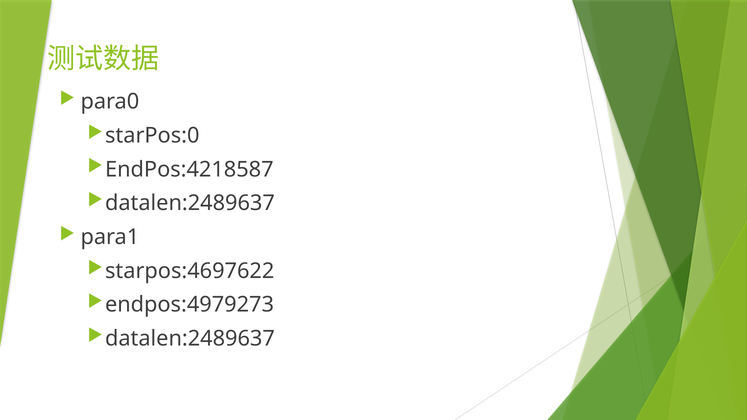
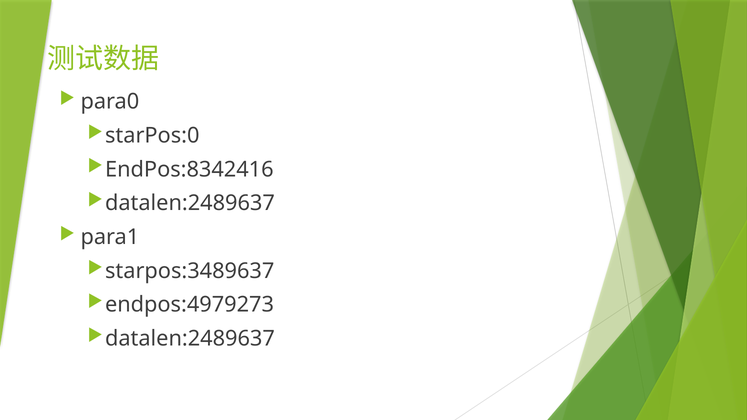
EndPos:4218587: EndPos:4218587 -> EndPos:8342416
starpos:4697622: starpos:4697622 -> starpos:3489637
